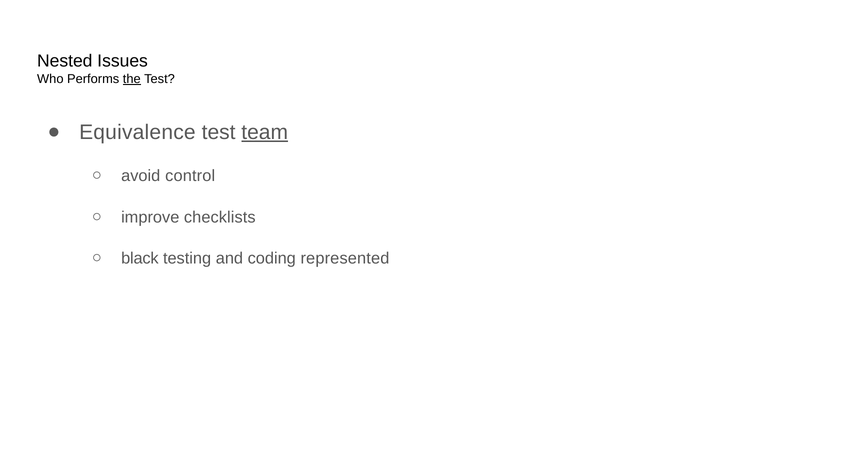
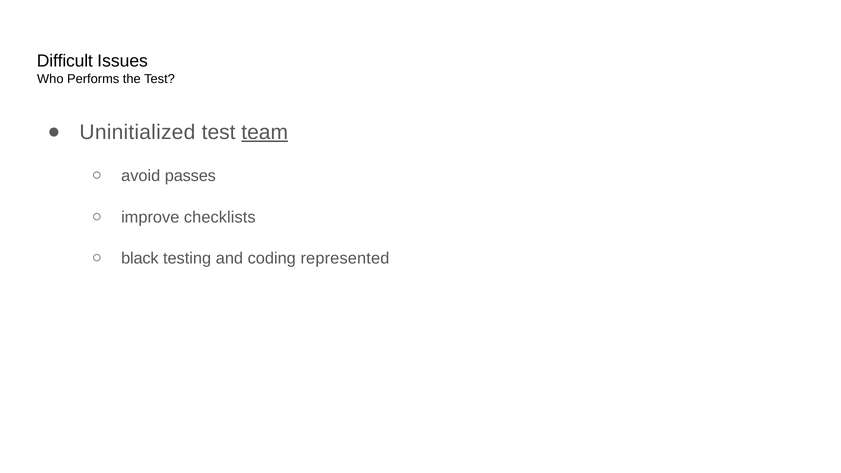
Nested: Nested -> Difficult
the underline: present -> none
Equivalence: Equivalence -> Uninitialized
control: control -> passes
